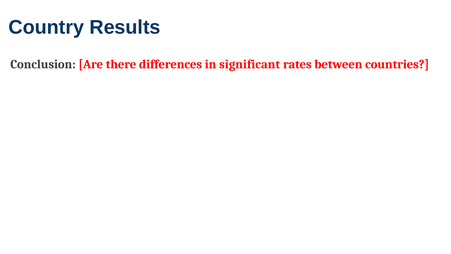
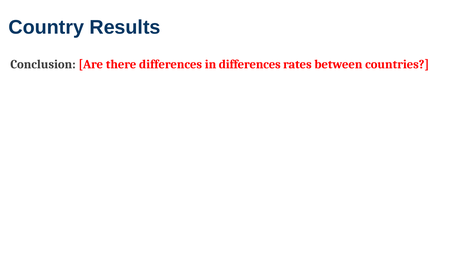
in significant: significant -> differences
